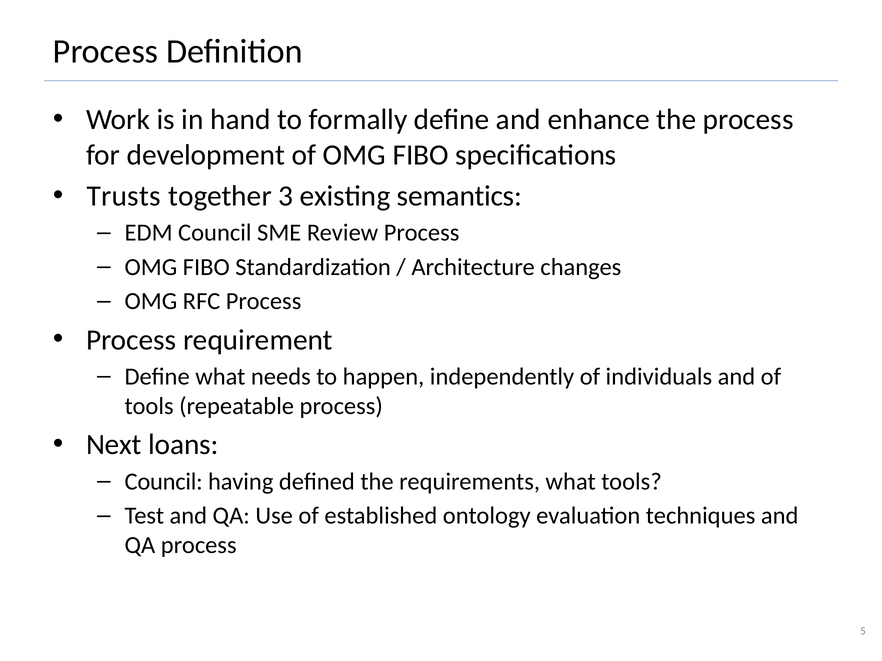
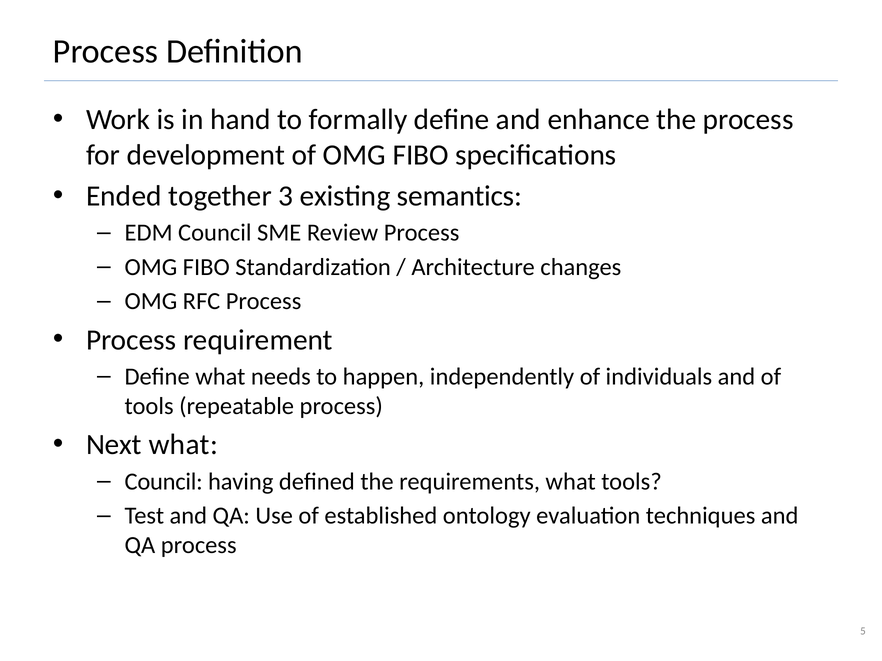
Trusts: Trusts -> Ended
Next loans: loans -> what
